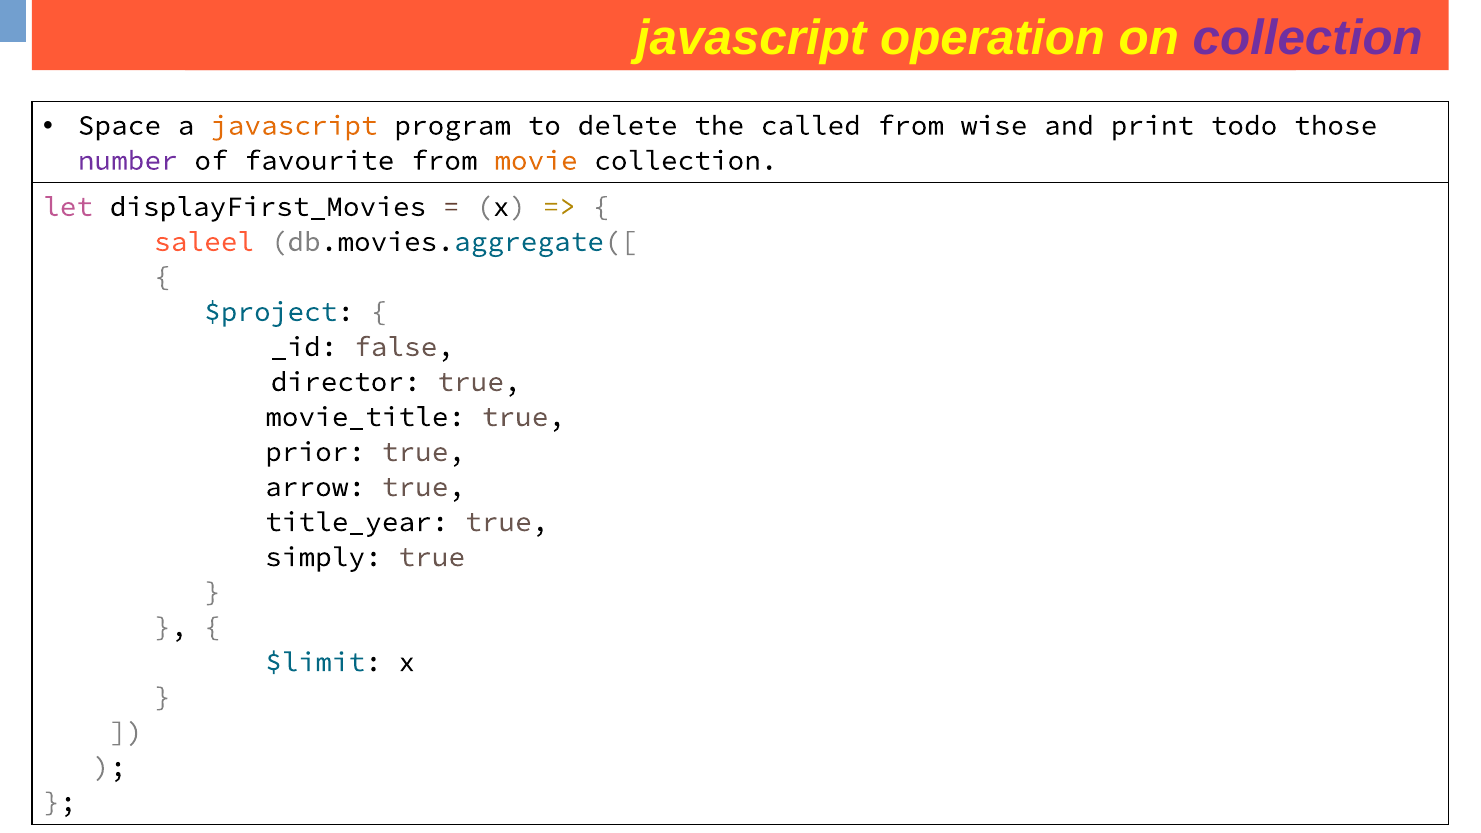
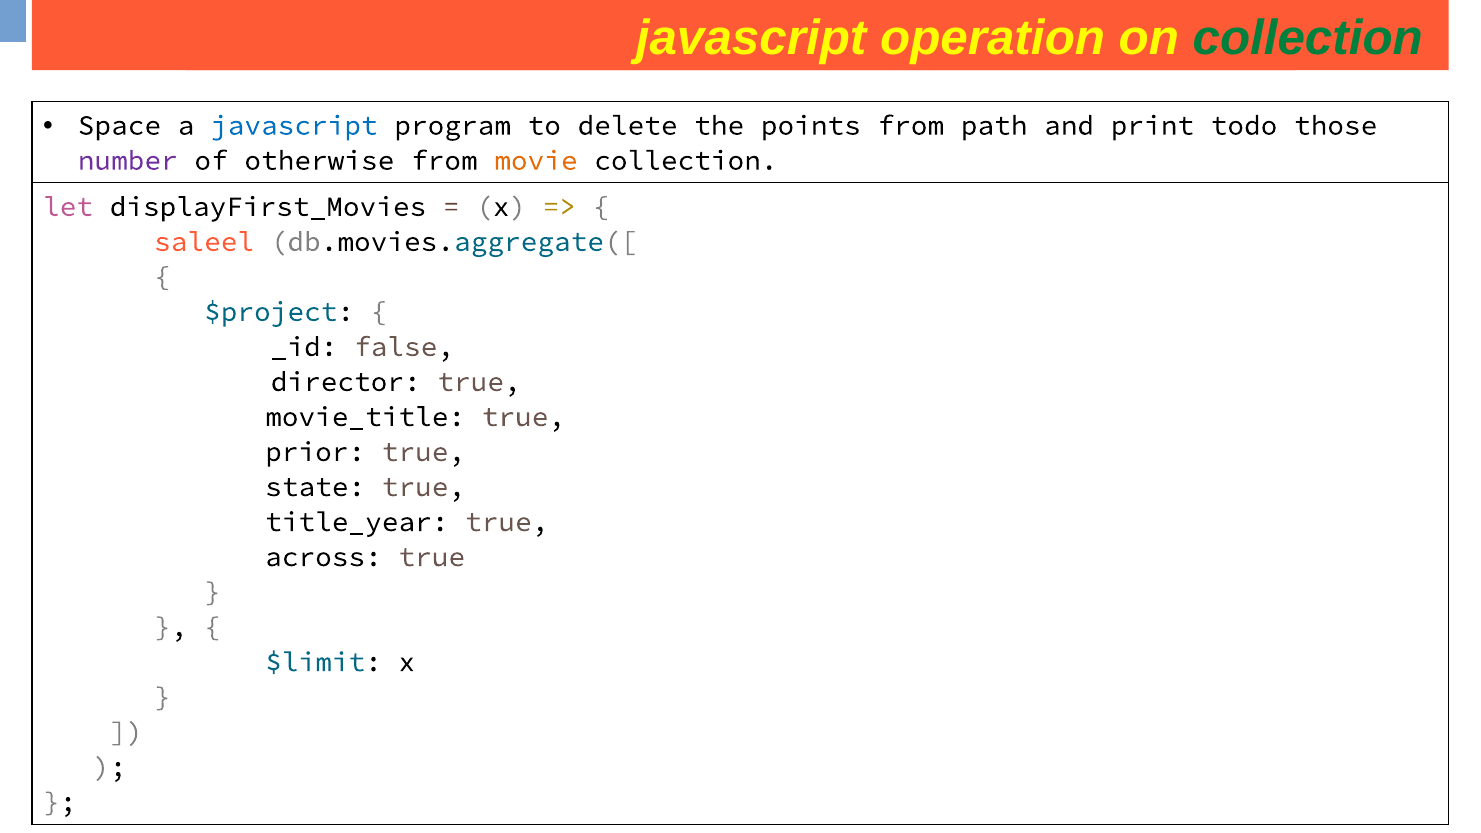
collection at (1308, 39) colour: purple -> green
javascript at (294, 125) colour: orange -> blue
called: called -> points
wise: wise -> path
favourite: favourite -> otherwise
arrow: arrow -> state
simply: simply -> across
